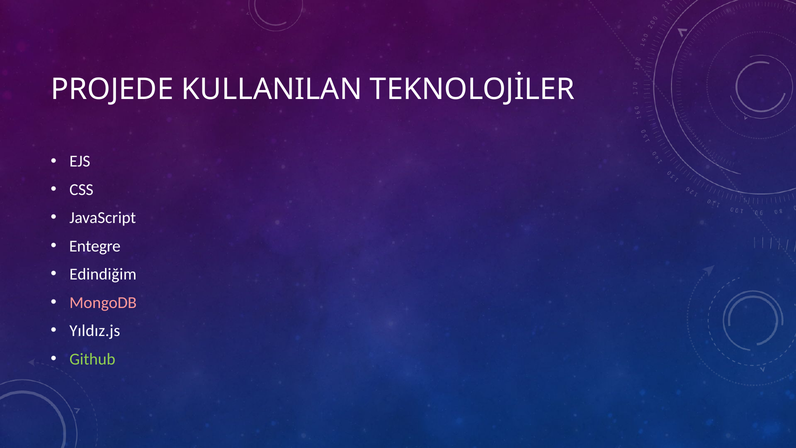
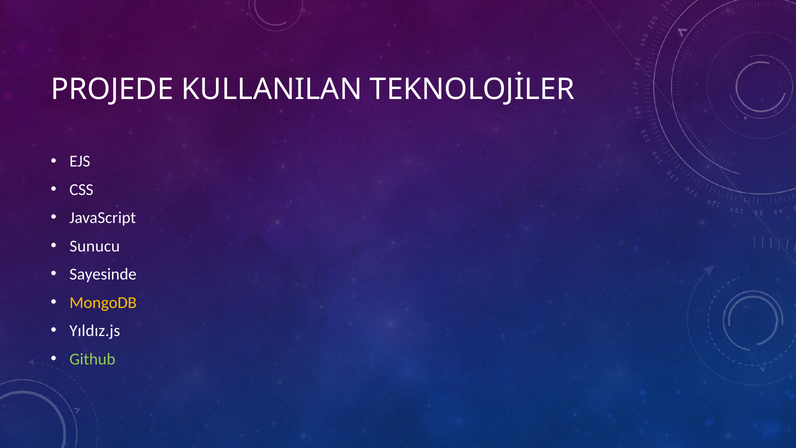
Entegre: Entegre -> Sunucu
Edindiğim: Edindiğim -> Sayesinde
MongoDB colour: pink -> yellow
